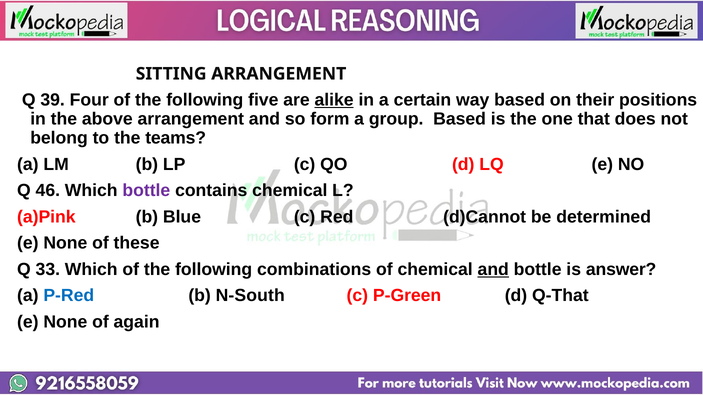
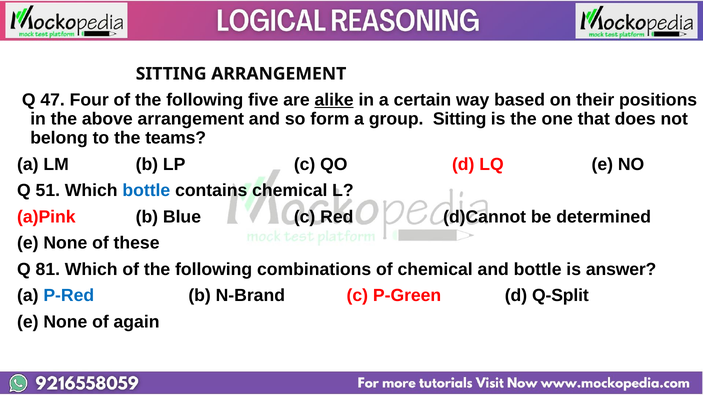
39: 39 -> 47
group Based: Based -> Sitting
46: 46 -> 51
bottle at (146, 191) colour: purple -> blue
33: 33 -> 81
and at (493, 270) underline: present -> none
N-South: N-South -> N-Brand
Q-That: Q-That -> Q-Split
